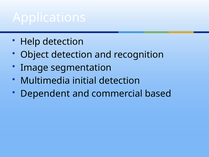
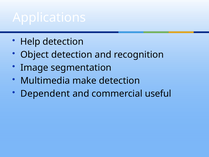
initial: initial -> make
based: based -> useful
